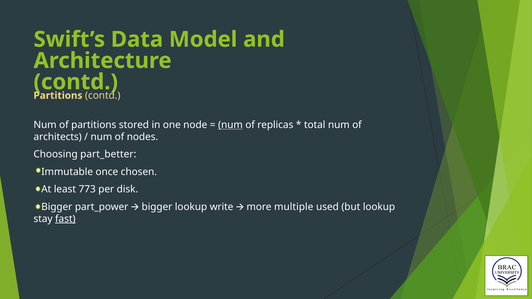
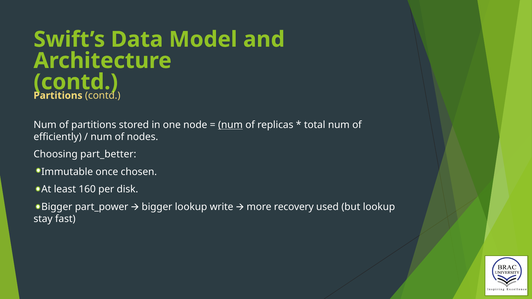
architects: architects -> efficiently
773: 773 -> 160
multiple: multiple -> recovery
fast underline: present -> none
